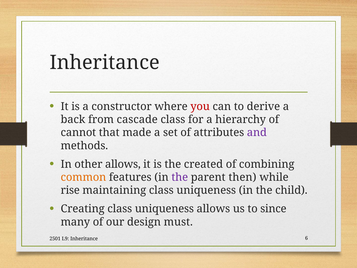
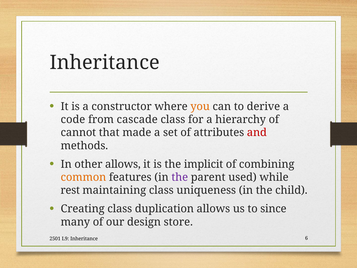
you colour: red -> orange
back: back -> code
and colour: purple -> red
created: created -> implicit
then: then -> used
rise: rise -> rest
Creating class uniqueness: uniqueness -> duplication
must: must -> store
